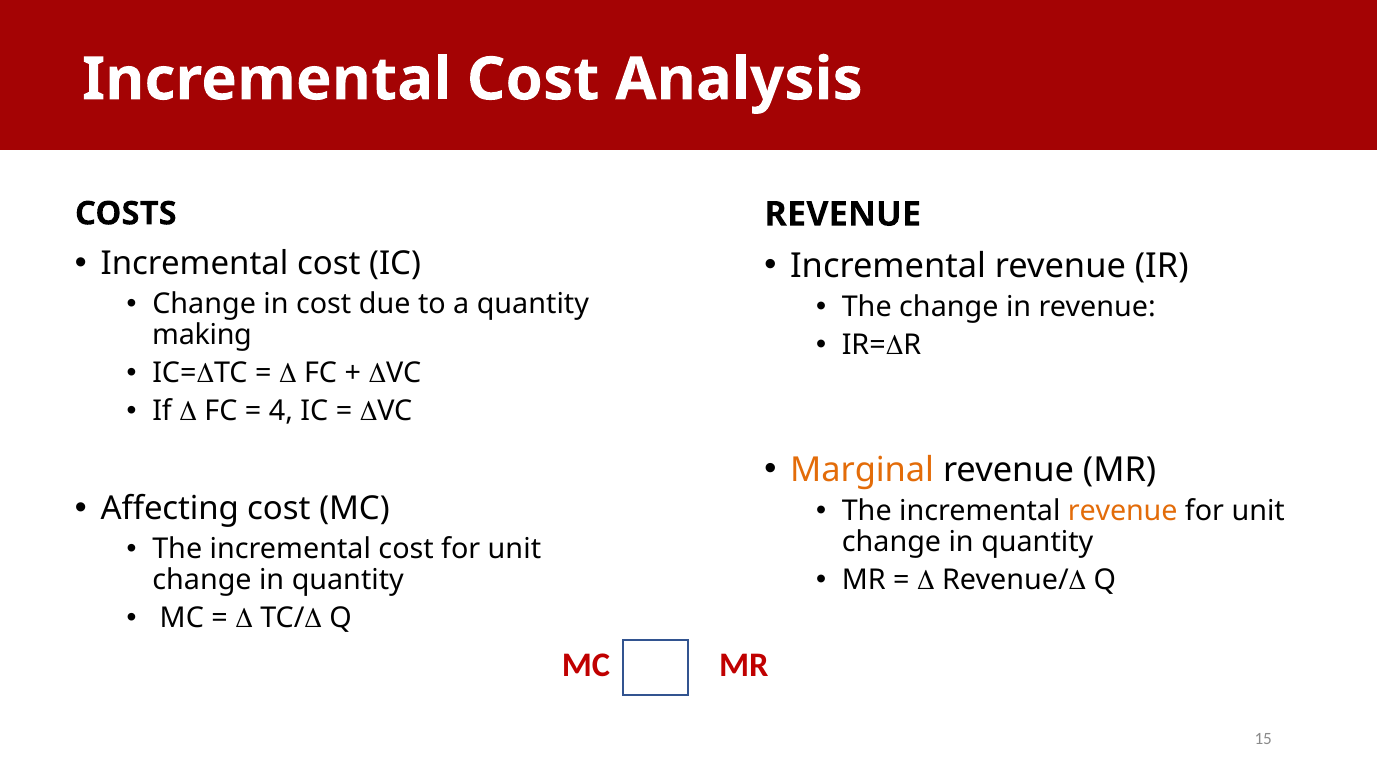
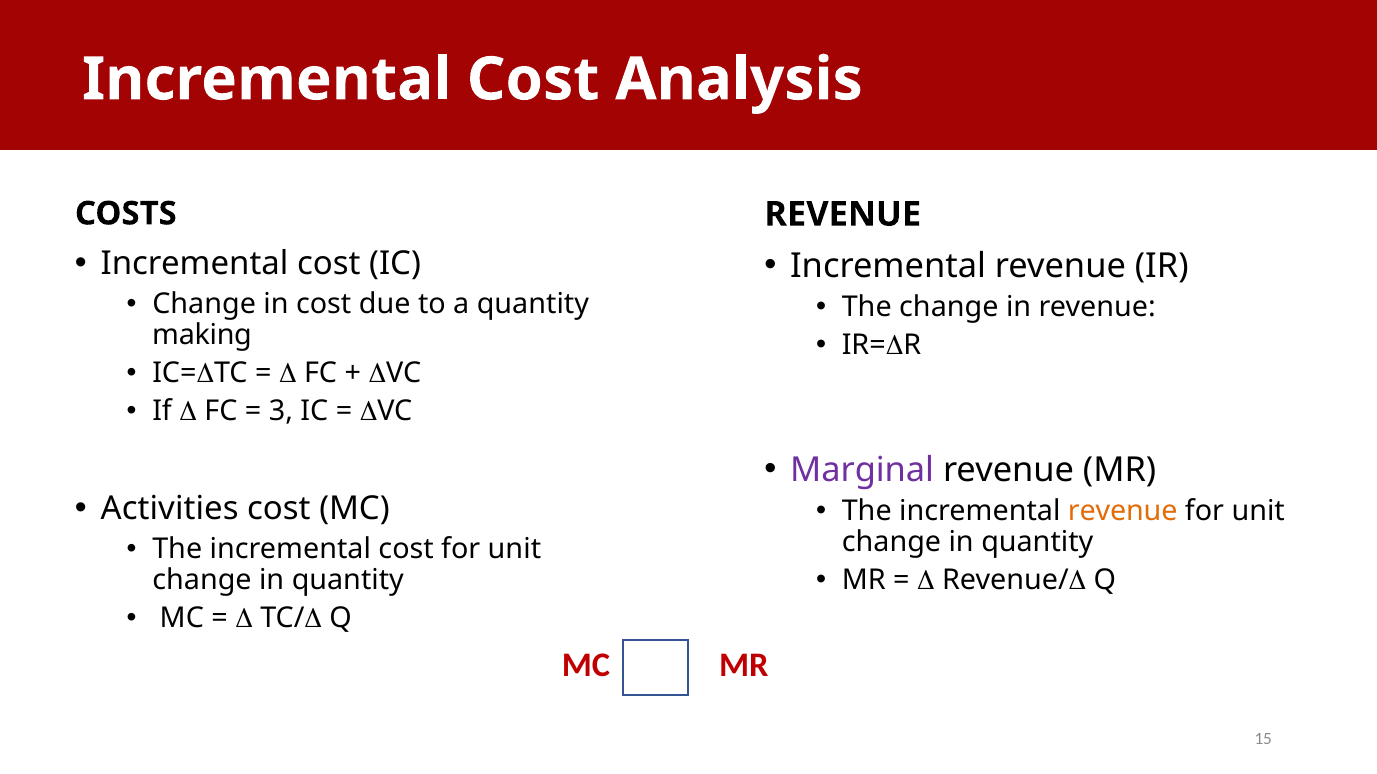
4: 4 -> 3
Marginal colour: orange -> purple
Affecting: Affecting -> Activities
